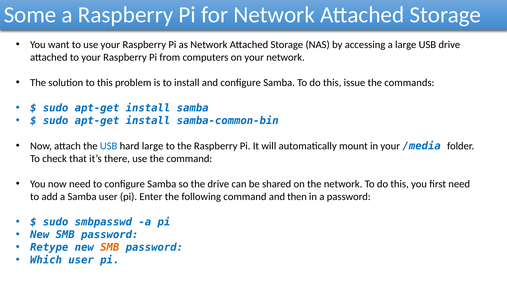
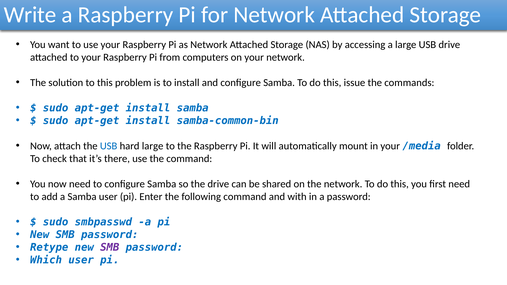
Some: Some -> Write
then: then -> with
SMB at (110, 247) colour: orange -> purple
